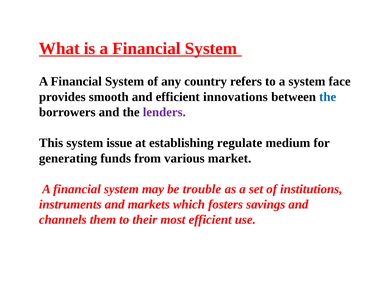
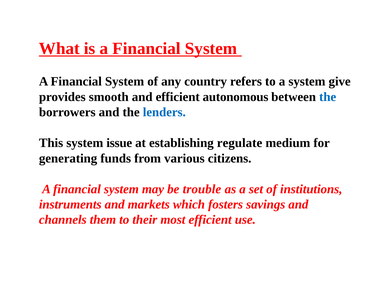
face: face -> give
innovations: innovations -> autonomous
lenders colour: purple -> blue
market: market -> citizens
